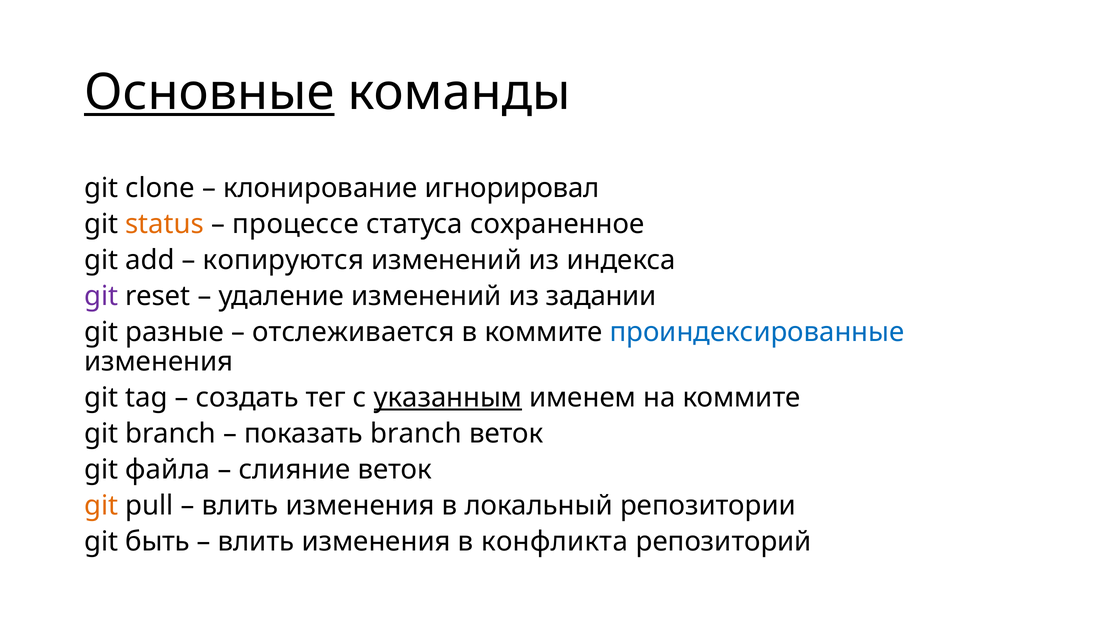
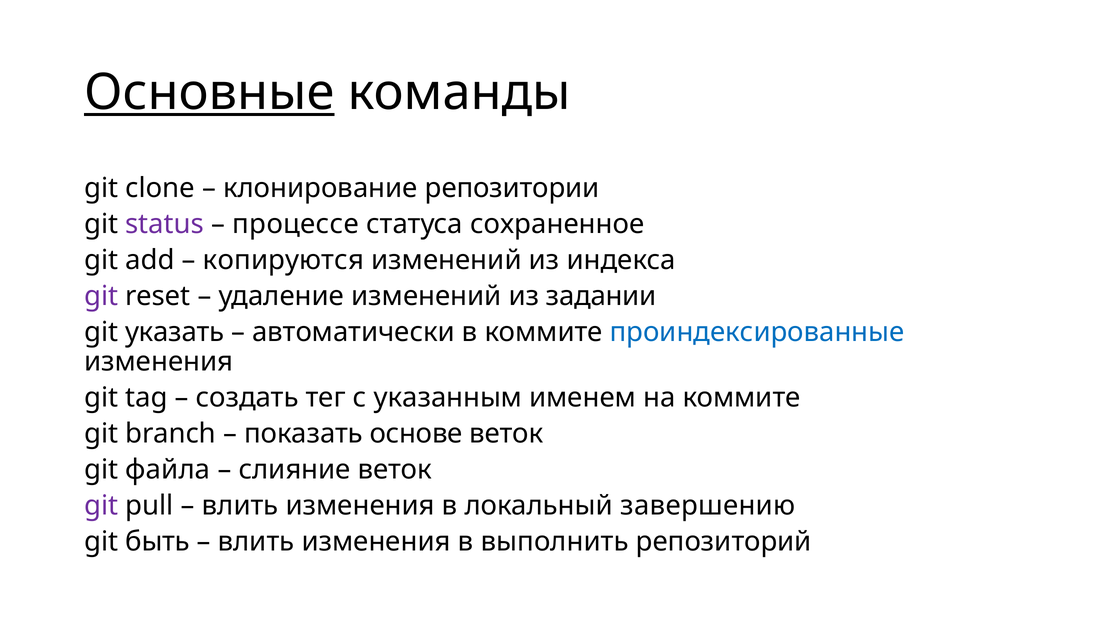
игнорировал: игнорировал -> репозитории
status colour: orange -> purple
разные: разные -> указать
отслеживается: отслеживается -> автоматически
указанным underline: present -> none
показать branch: branch -> основе
git at (101, 506) colour: orange -> purple
репозитории: репозитории -> завершению
конфликта: конфликта -> выполнить
